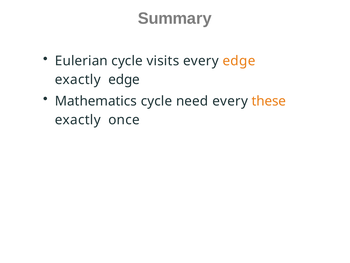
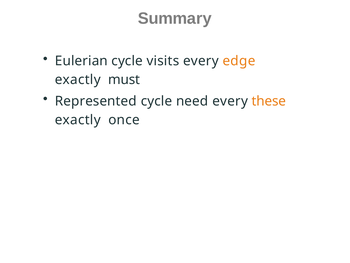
exactly edge: edge -> must
Mathematics: Mathematics -> Represented
